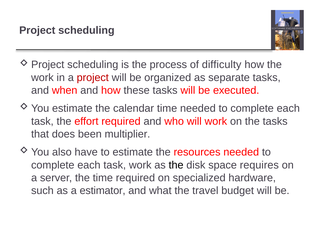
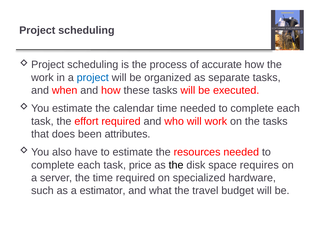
difficulty: difficulty -> accurate
project at (93, 78) colour: red -> blue
multiplier: multiplier -> attributes
task work: work -> price
